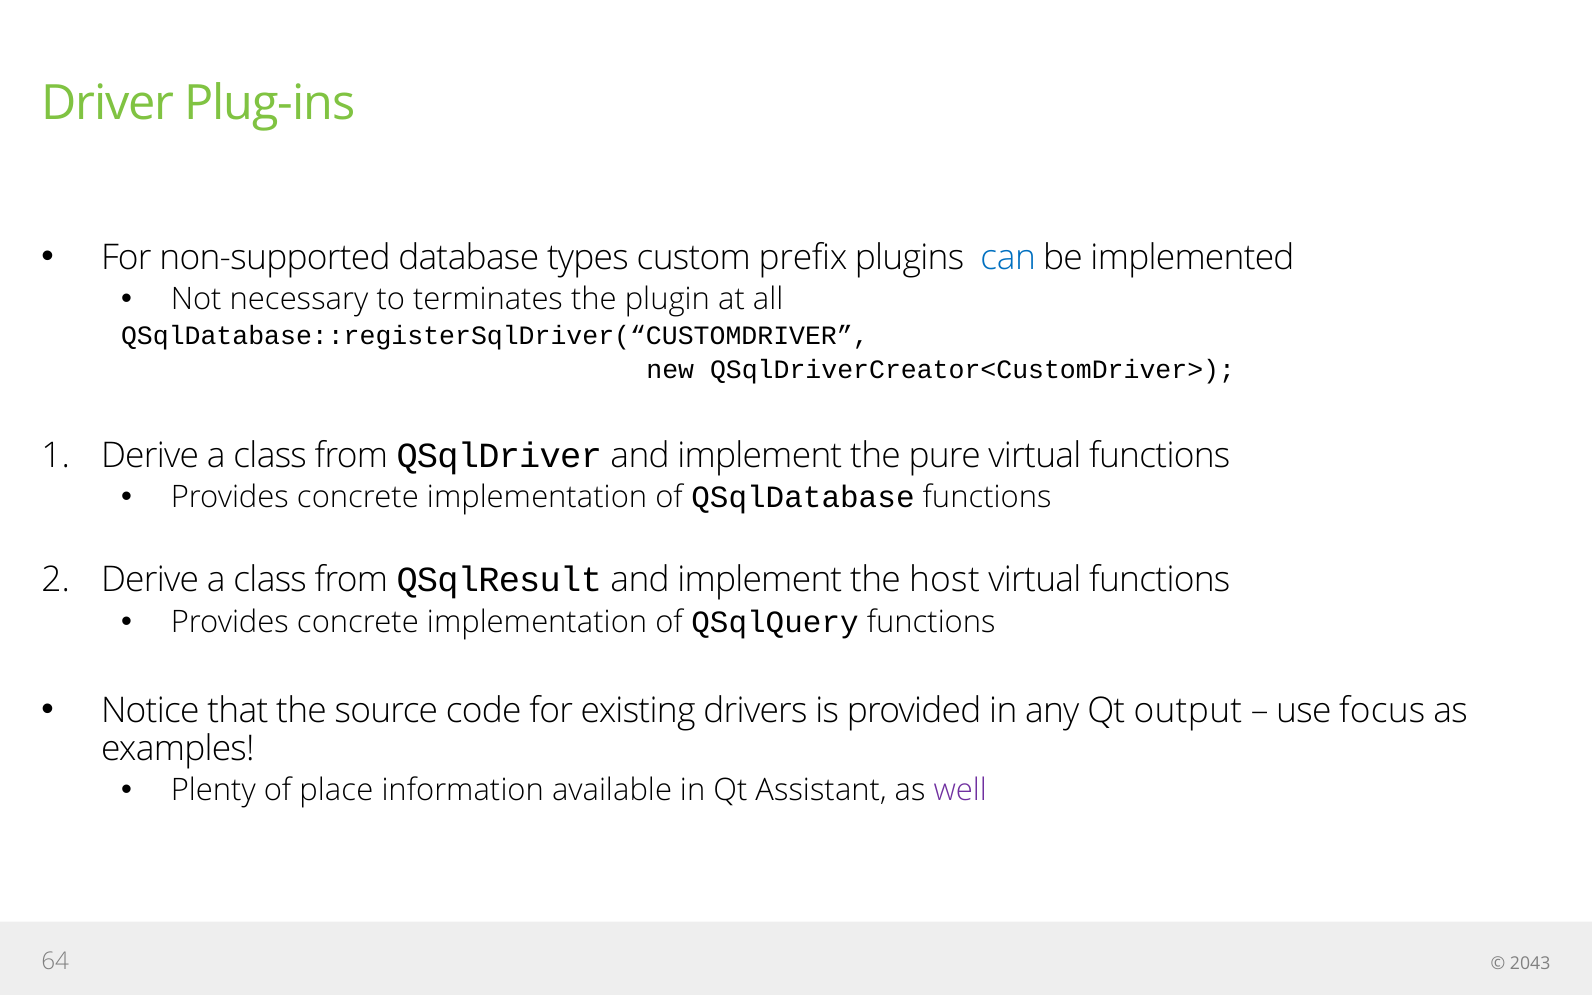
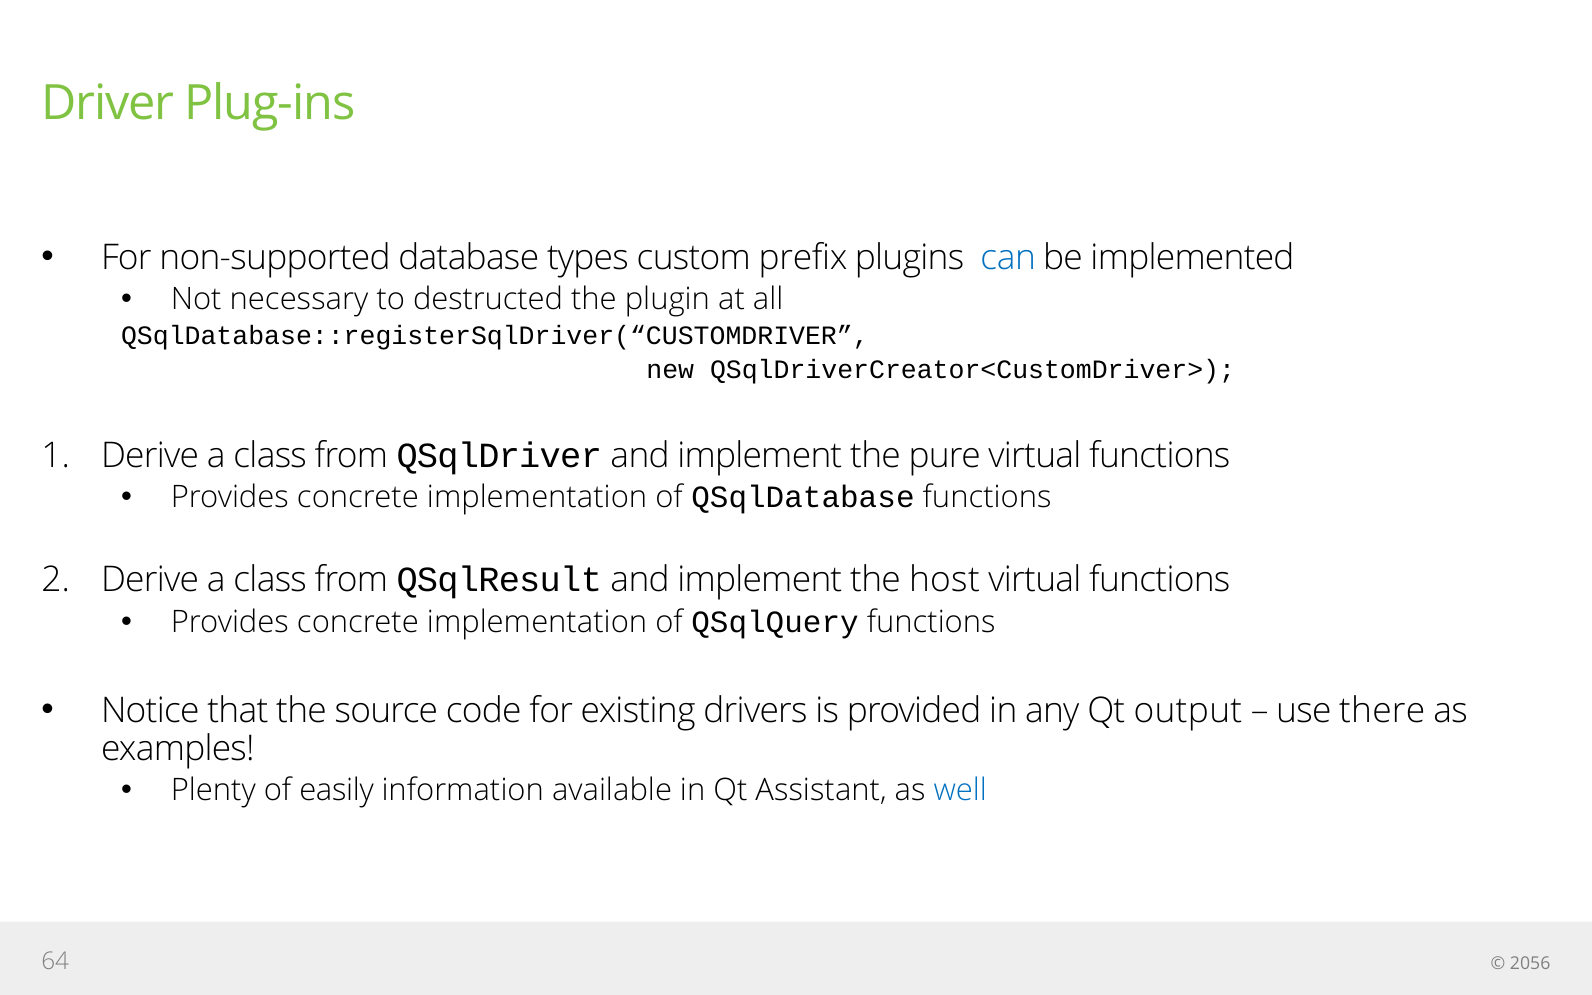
terminates: terminates -> destructed
focus: focus -> there
place: place -> easily
well colour: purple -> blue
2043: 2043 -> 2056
